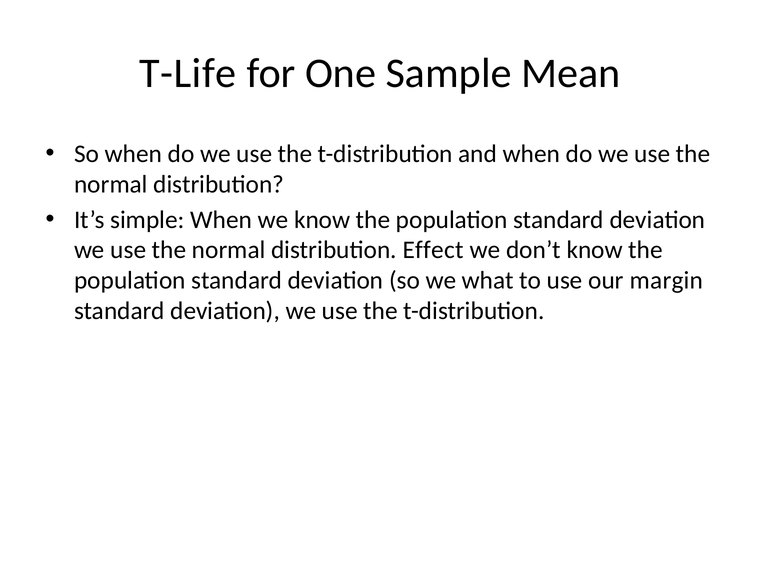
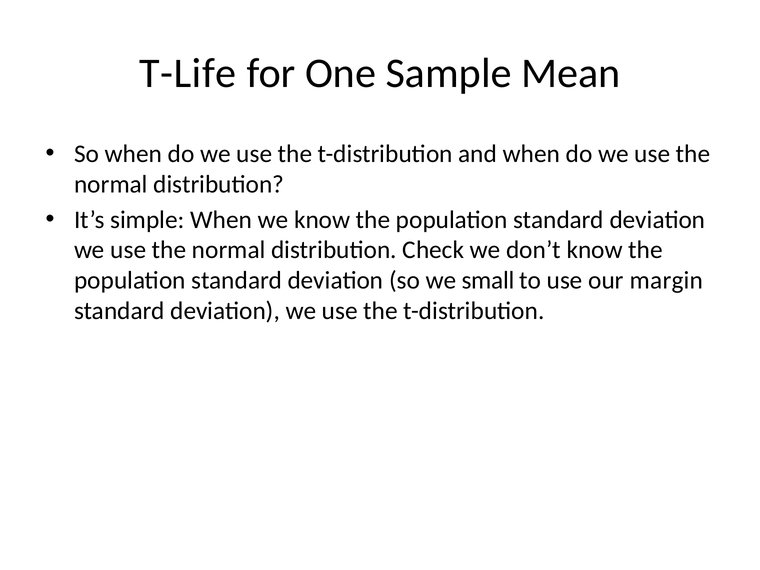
Effect: Effect -> Check
what: what -> small
